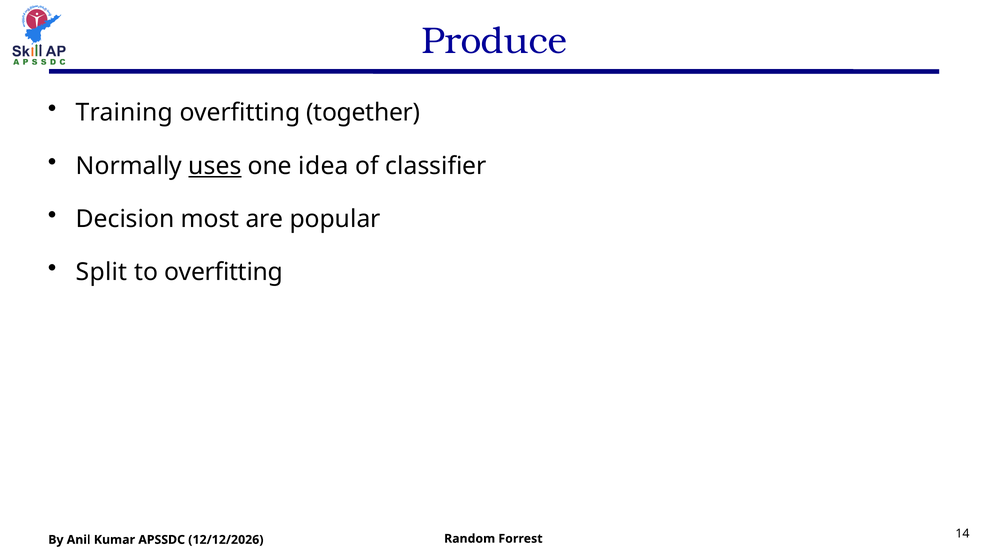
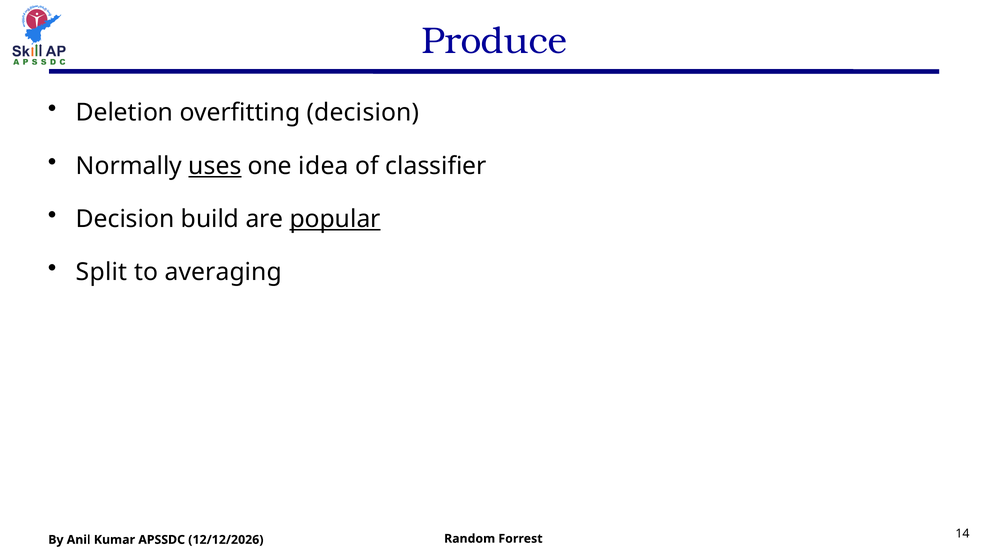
Training: Training -> Deletion
overfitting together: together -> decision
most: most -> build
popular underline: none -> present
to overfitting: overfitting -> averaging
